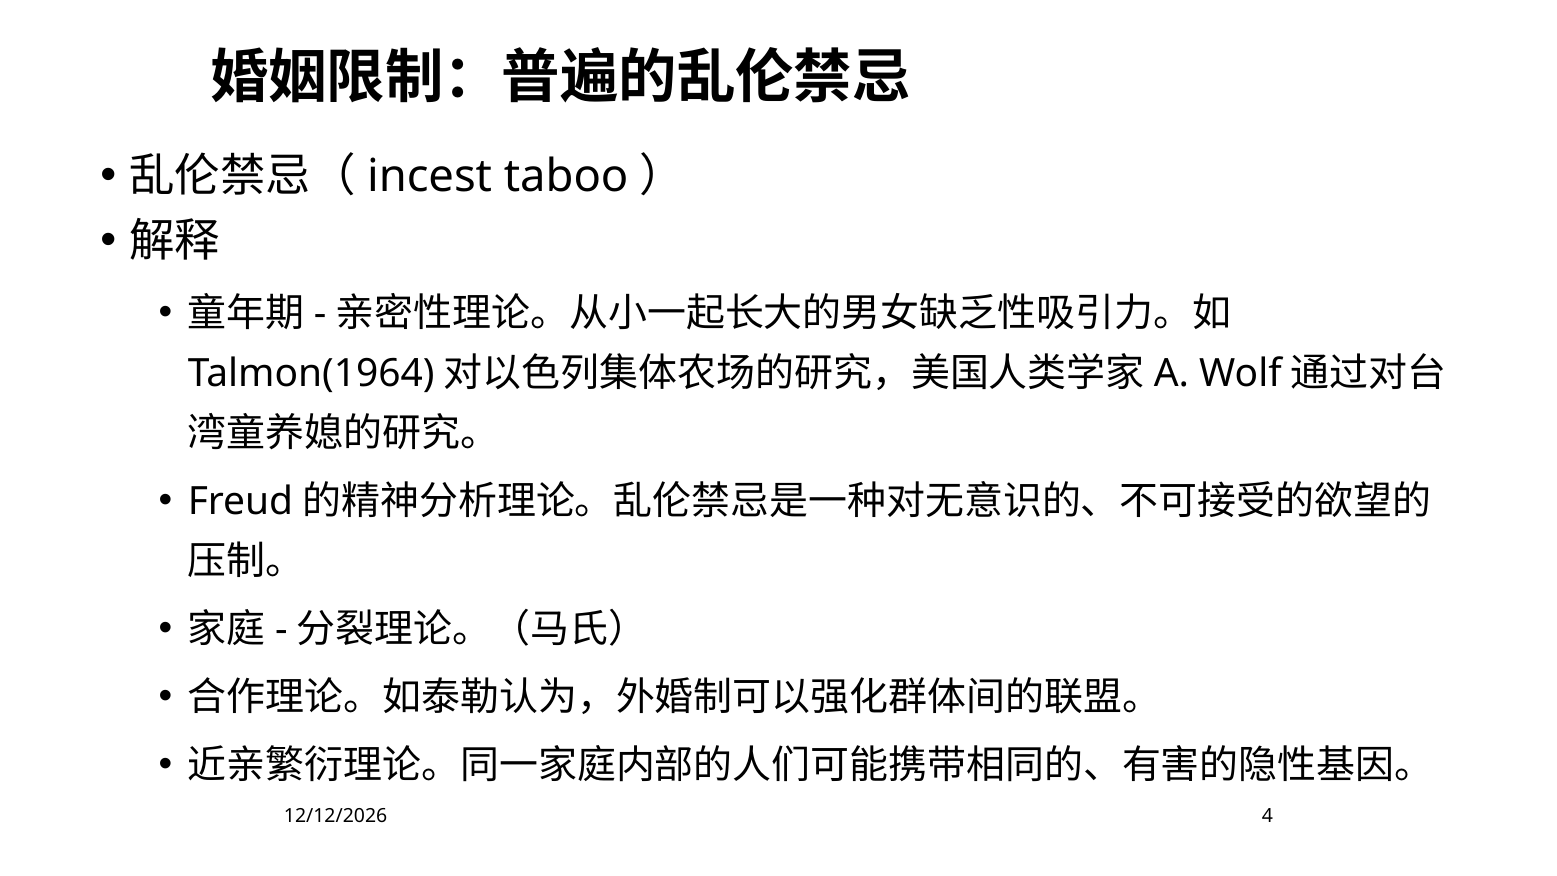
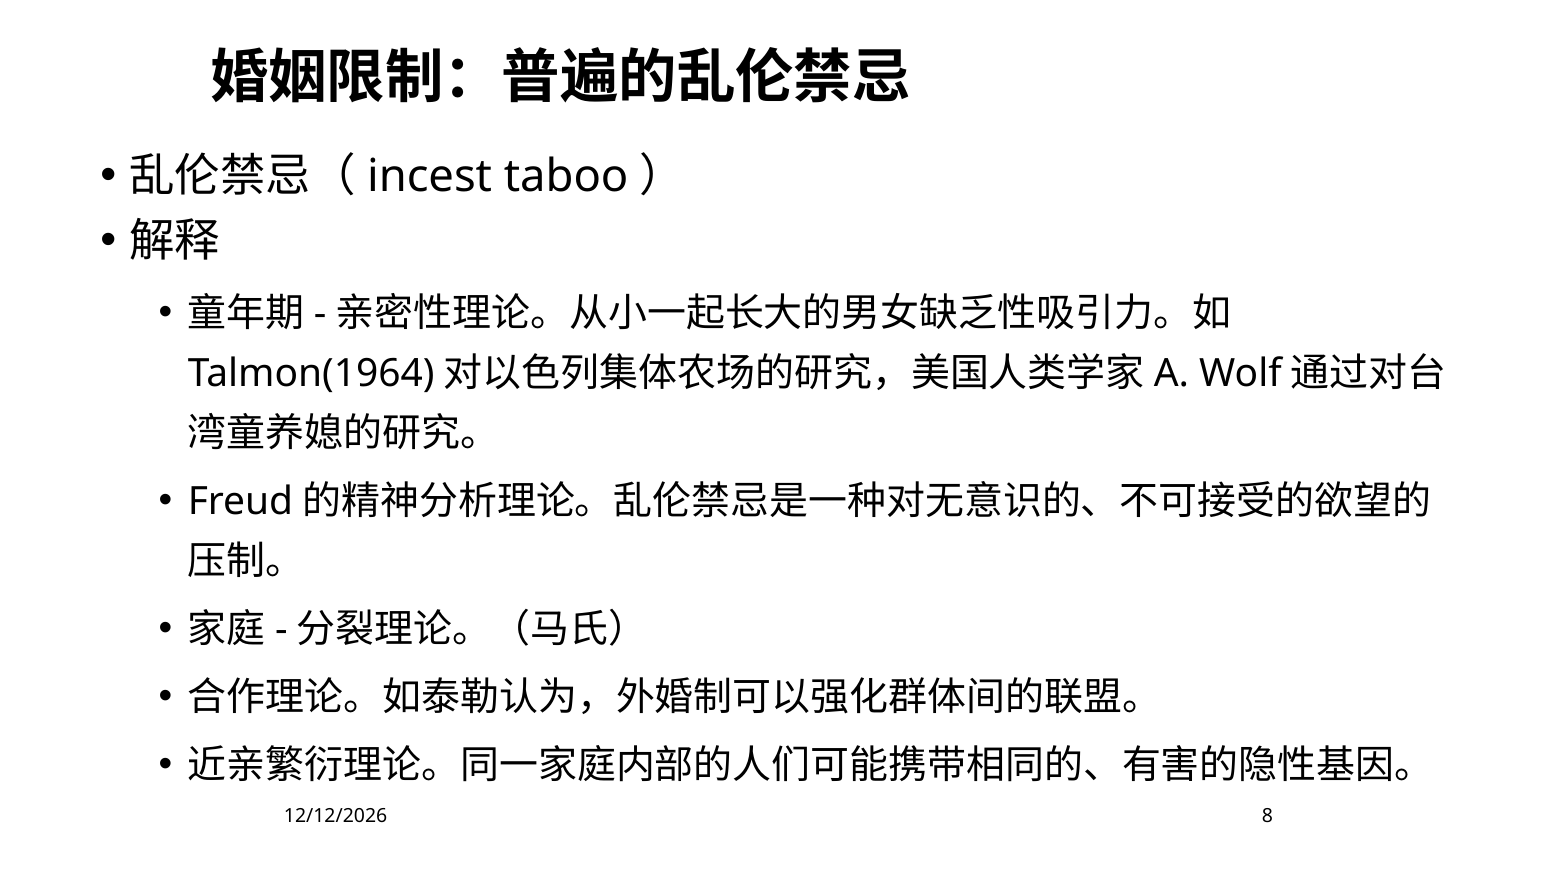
4: 4 -> 8
